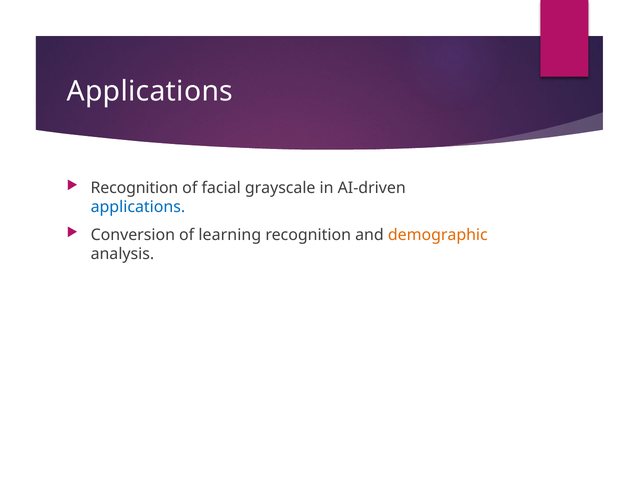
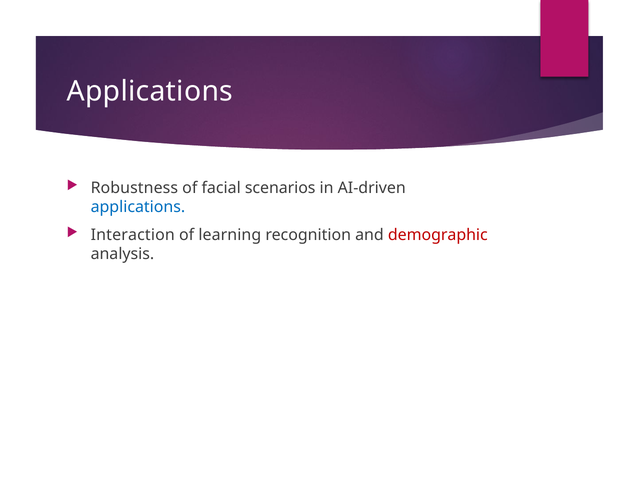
Recognition at (134, 188): Recognition -> Robustness
grayscale: grayscale -> scenarios
Conversion: Conversion -> Interaction
demographic colour: orange -> red
